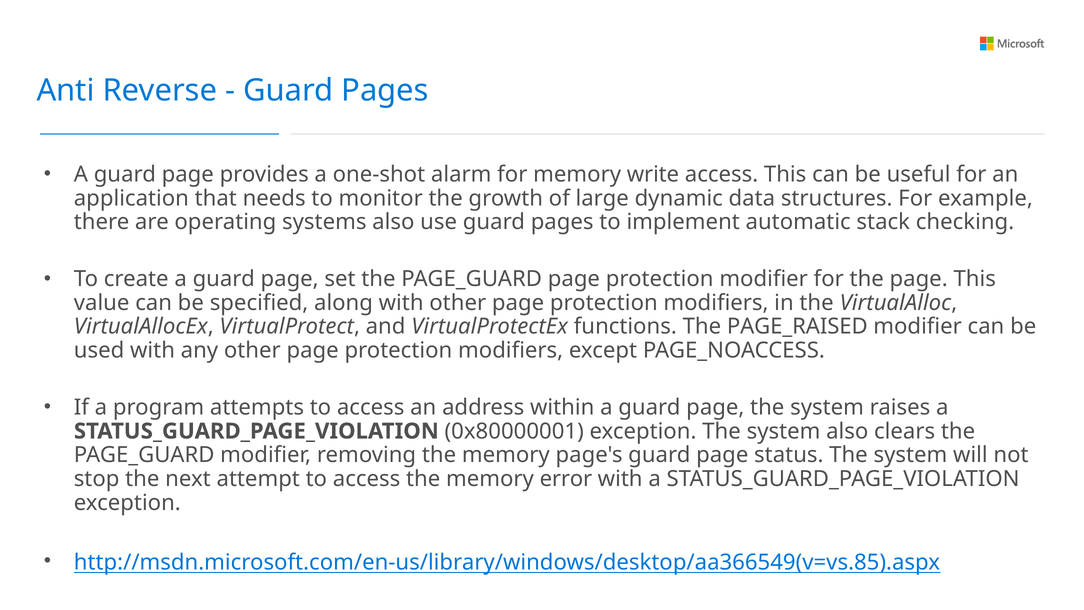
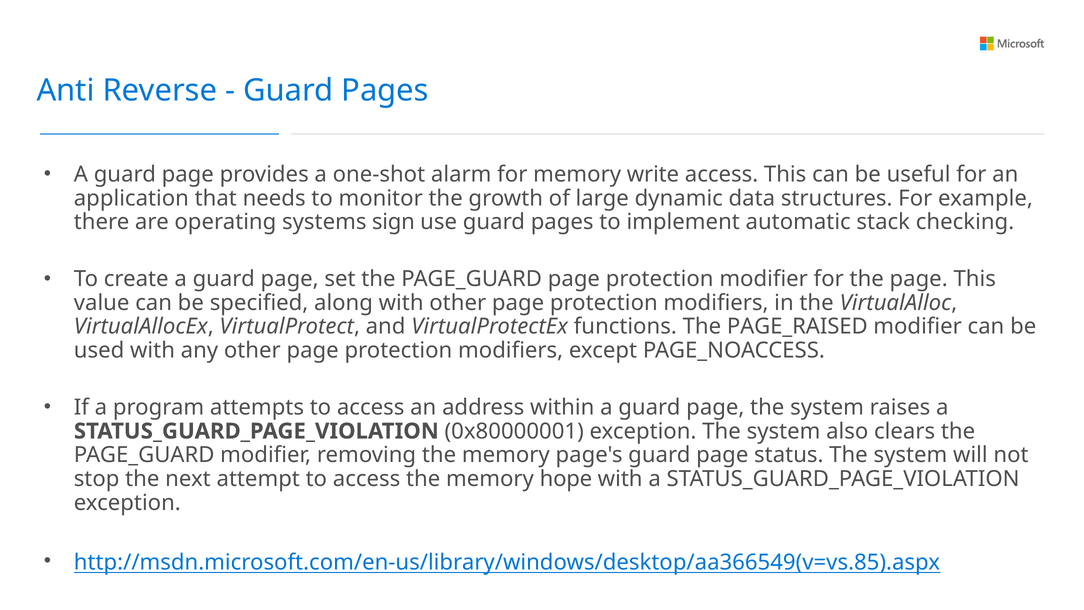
systems also: also -> sign
error: error -> hope
